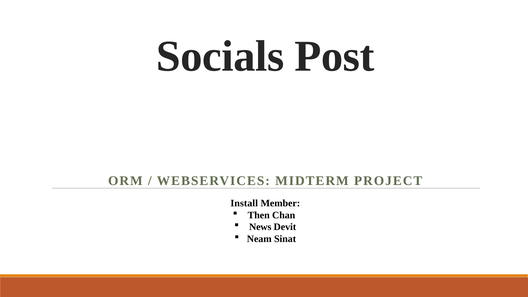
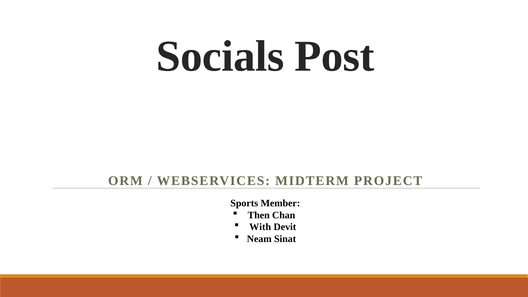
Install: Install -> Sports
News: News -> With
